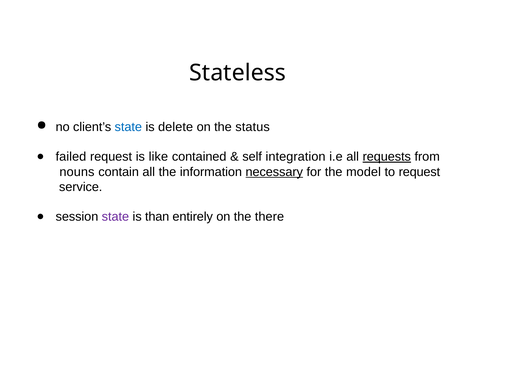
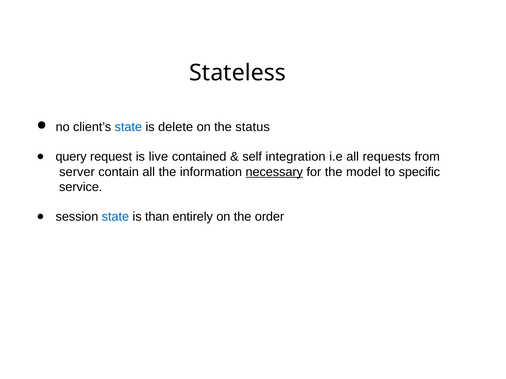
failed: failed -> query
like: like -> live
requests underline: present -> none
nouns: nouns -> server
to request: request -> specific
state at (115, 217) colour: purple -> blue
there: there -> order
